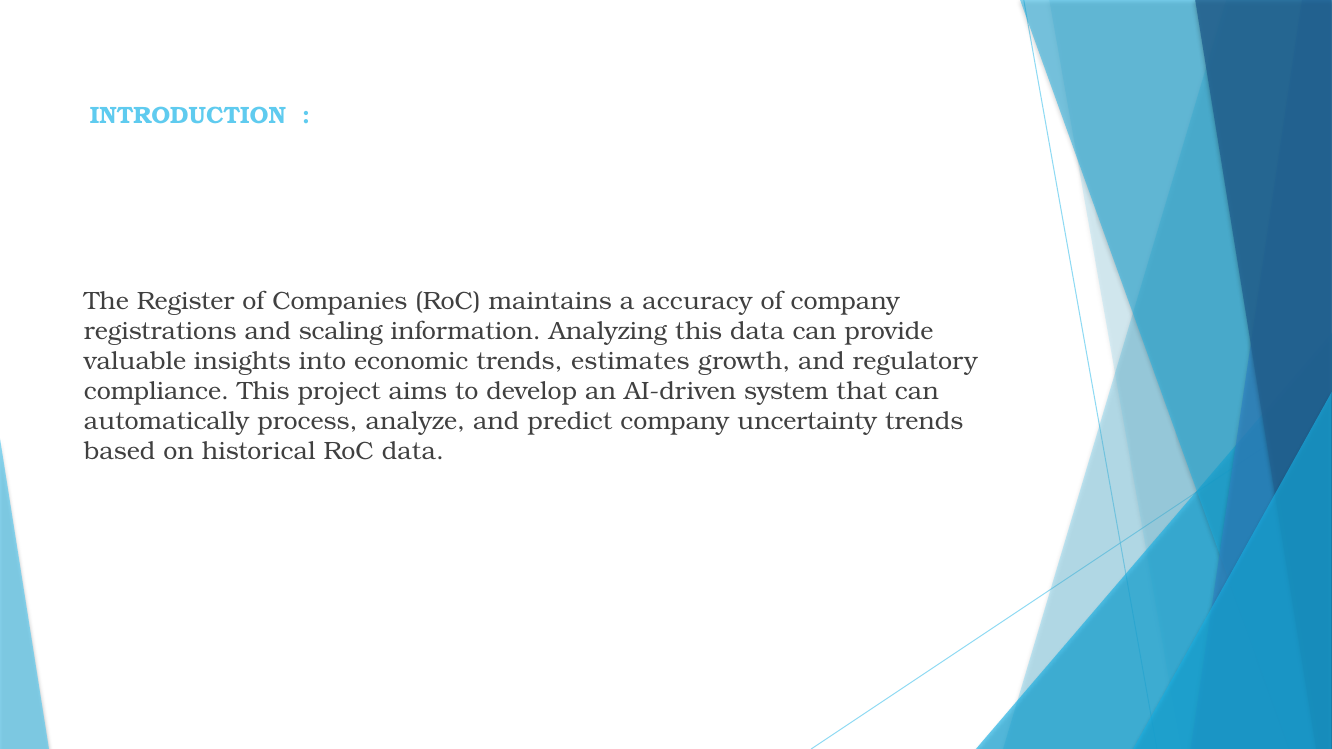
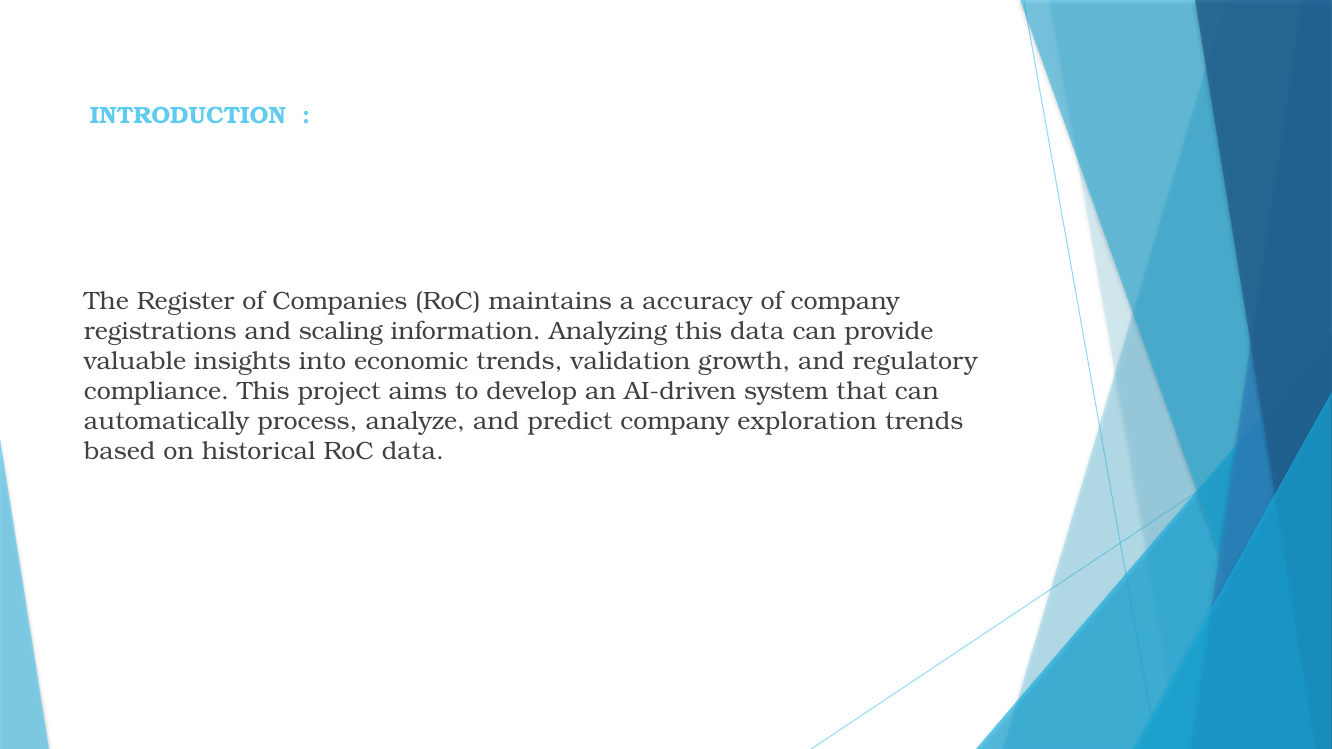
estimates: estimates -> validation
uncertainty: uncertainty -> exploration
